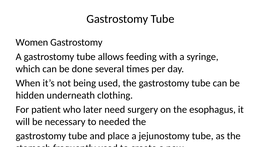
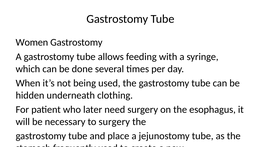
to needed: needed -> surgery
